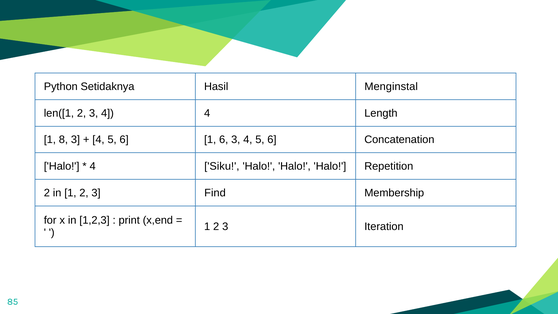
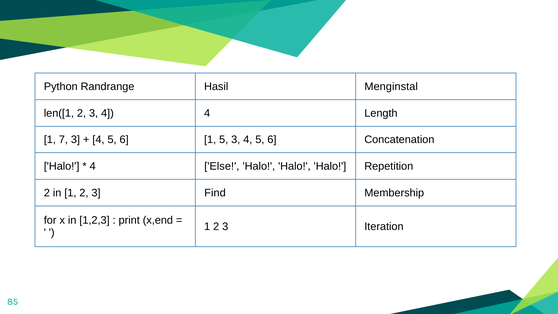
Setidaknya: Setidaknya -> Randrange
8: 8 -> 7
1 6: 6 -> 5
Siku: Siku -> Else
